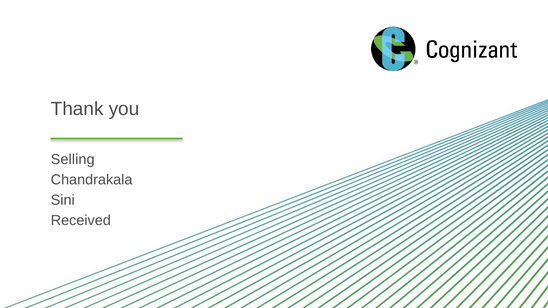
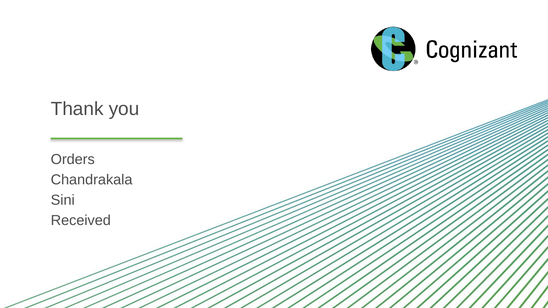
Selling: Selling -> Orders
